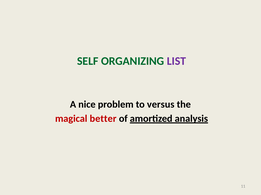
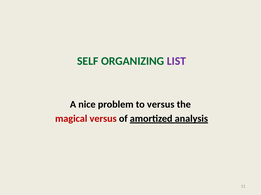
magical better: better -> versus
